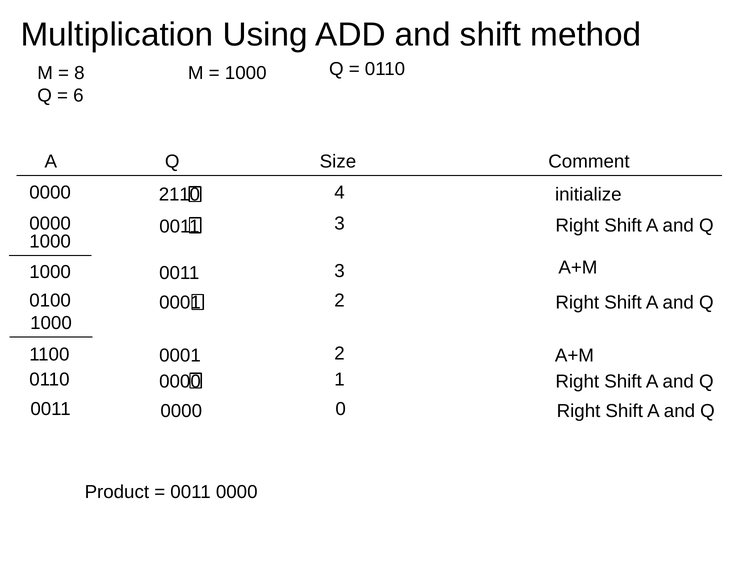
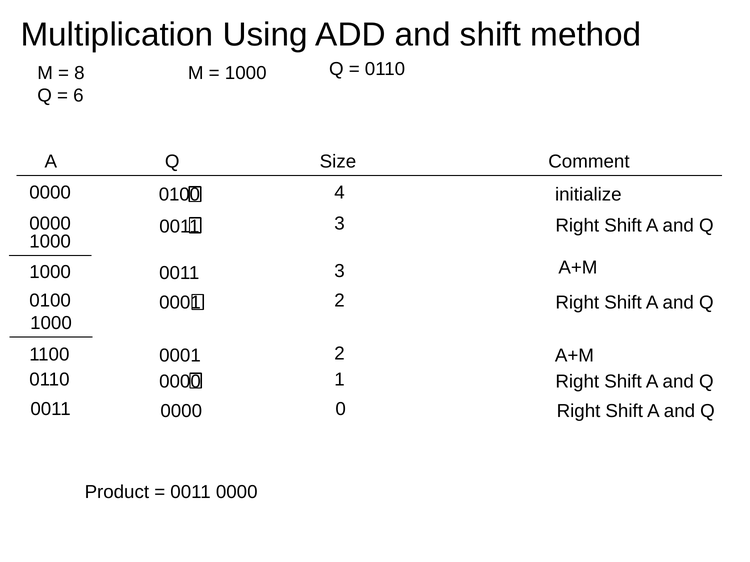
0000 2110: 2110 -> 0100
